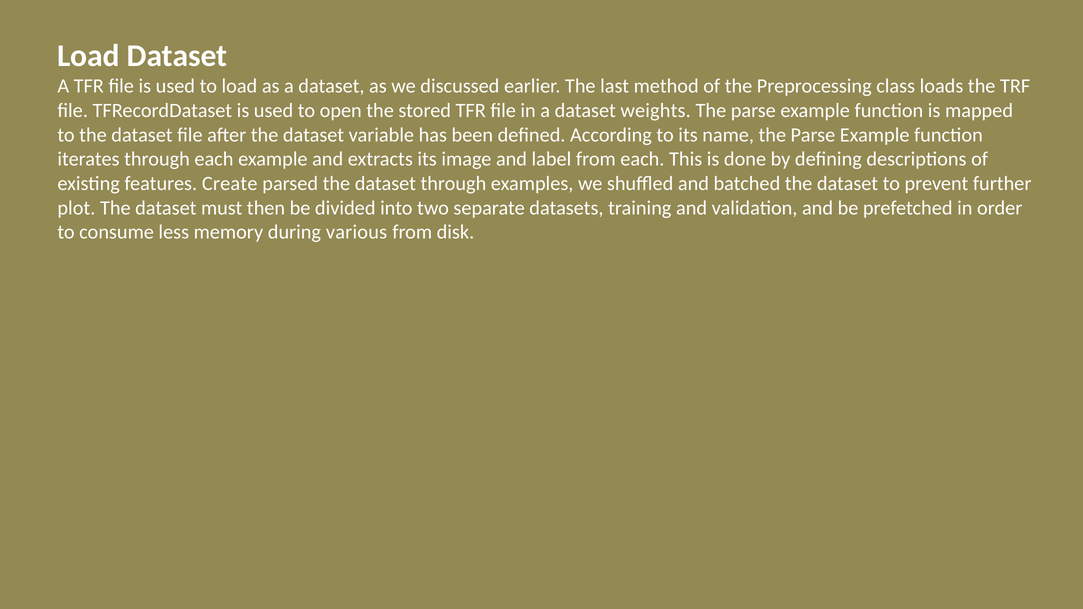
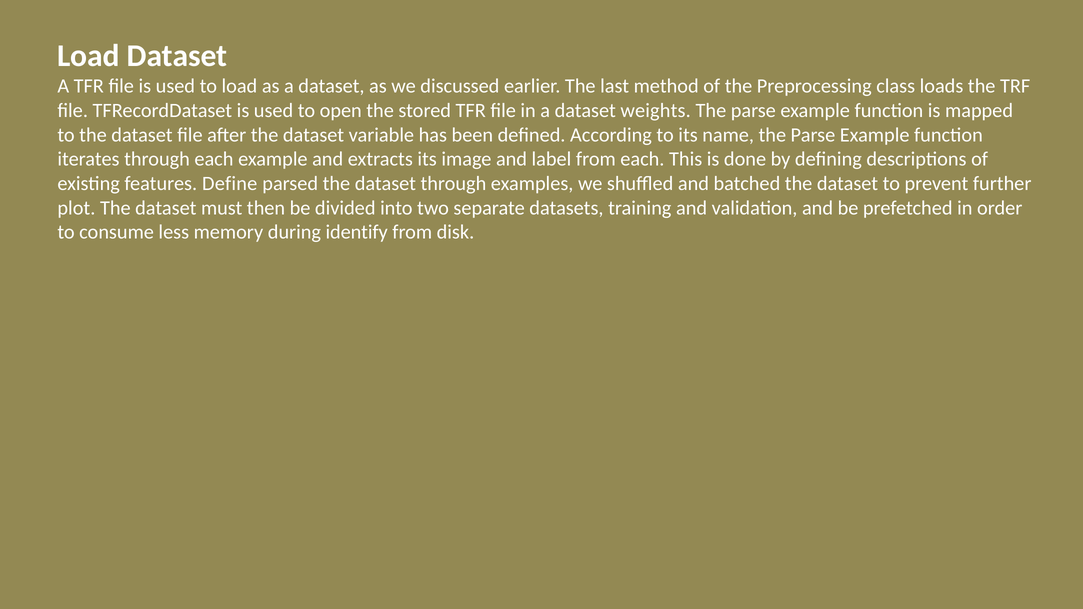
Create: Create -> Define
various: various -> identify
